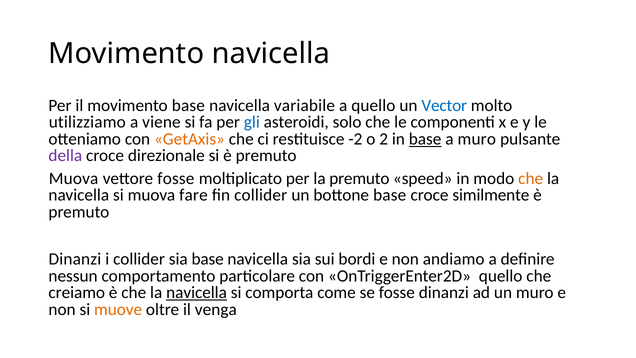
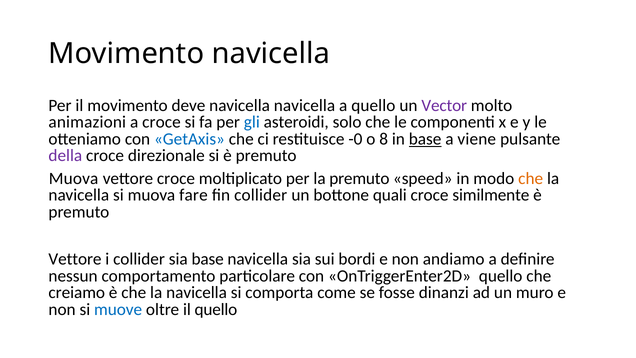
movimento base: base -> deve
navicella variabile: variabile -> navicella
Vector colour: blue -> purple
utilizziamo: utilizziamo -> animazioni
a viene: viene -> croce
GetAxis colour: orange -> blue
-2: -2 -> -0
2: 2 -> 8
a muro: muro -> viene
vettore fosse: fosse -> croce
bottone base: base -> quali
Dinanzi at (75, 259): Dinanzi -> Vettore
navicella at (197, 292) underline: present -> none
muove colour: orange -> blue
il venga: venga -> quello
